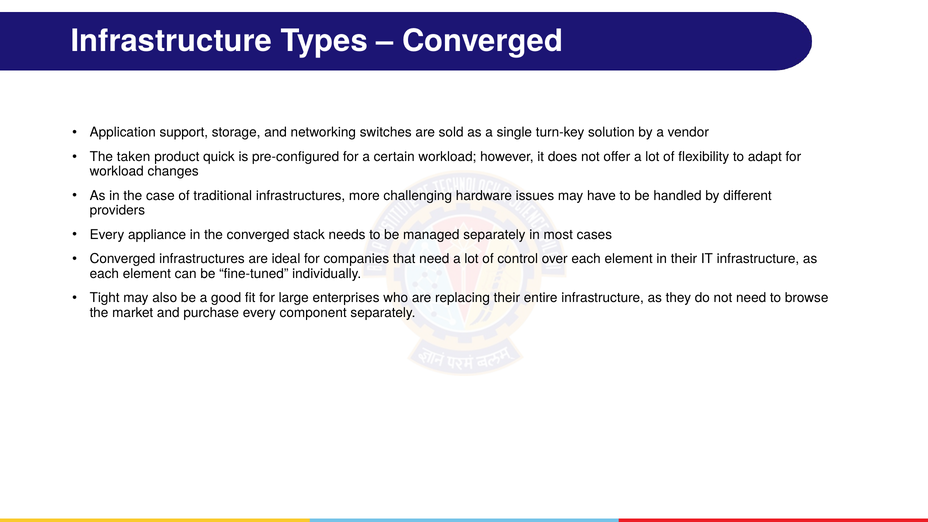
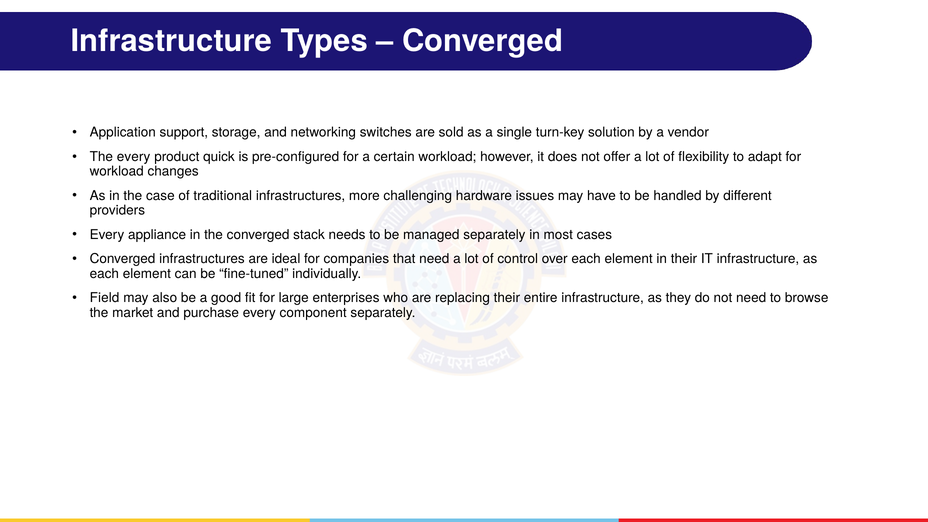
The taken: taken -> every
Tight: Tight -> Field
